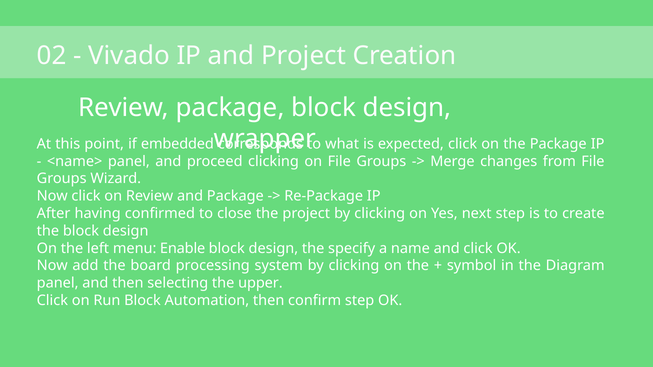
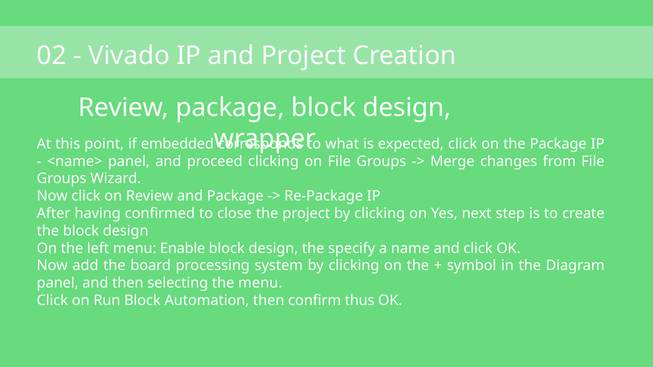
the upper: upper -> menu
confirm step: step -> thus
